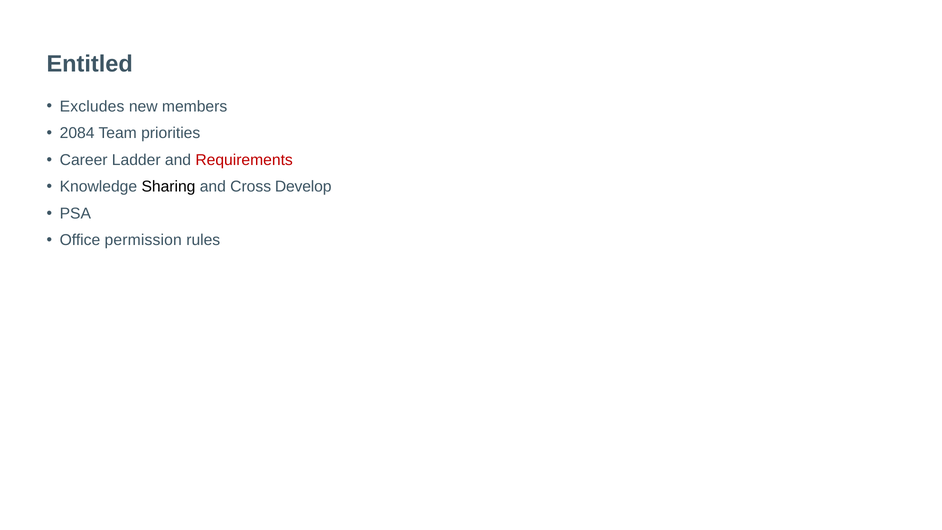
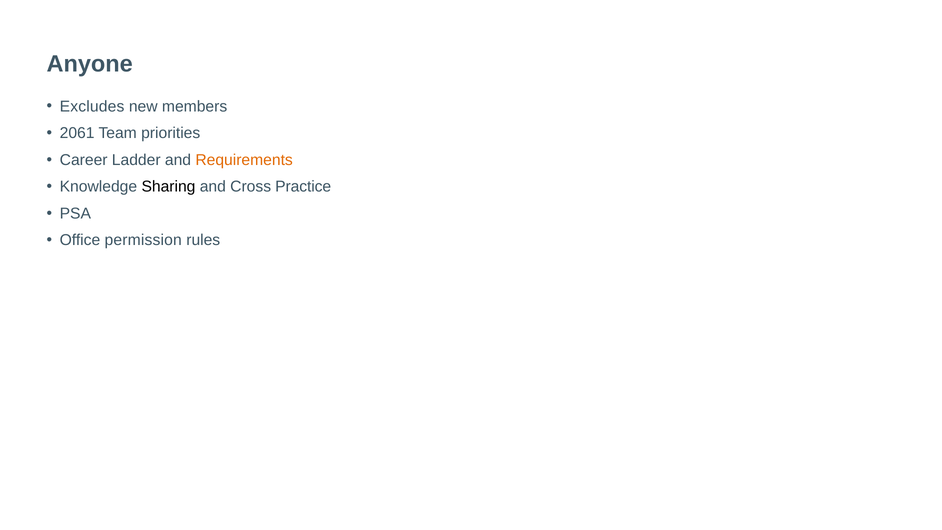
Entitled: Entitled -> Anyone
2084: 2084 -> 2061
Requirements colour: red -> orange
Develop: Develop -> Practice
